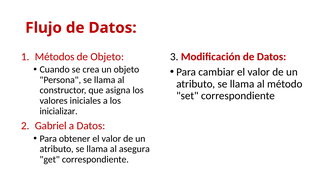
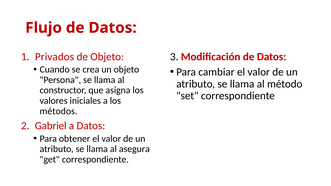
Métodos: Métodos -> Privados
inicializar: inicializar -> métodos
